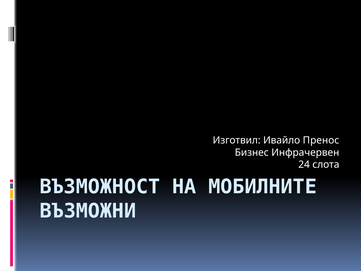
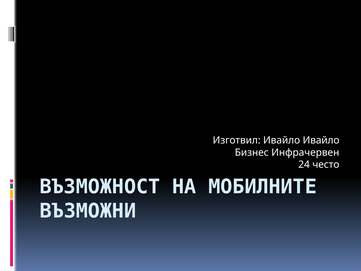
Ивайло Пренос: Пренос -> Ивайло
слота: слота -> често
